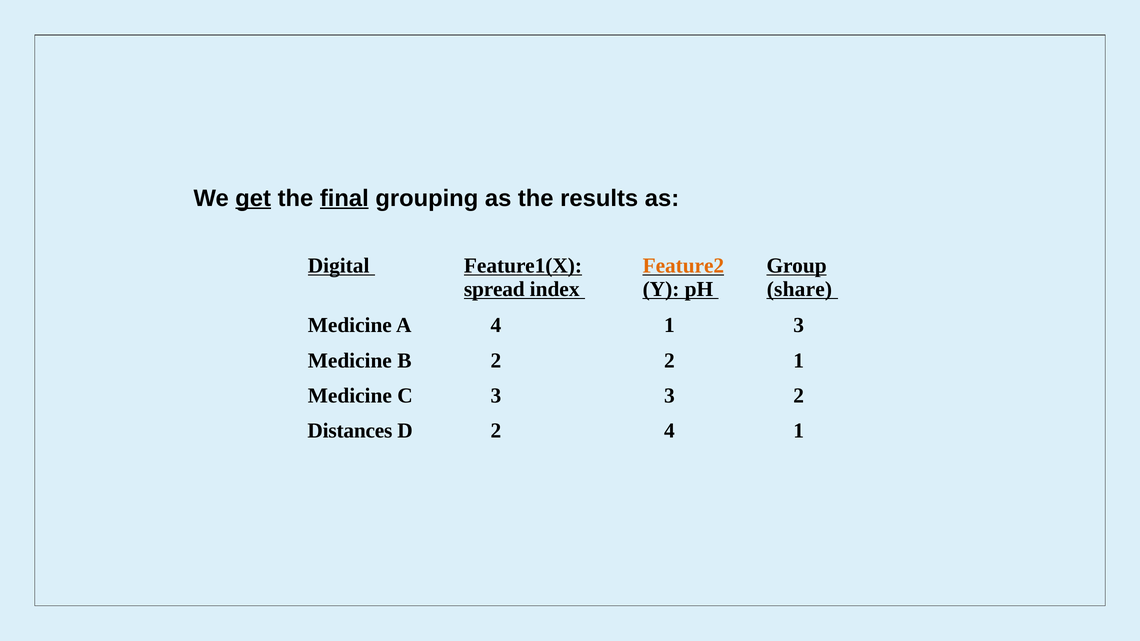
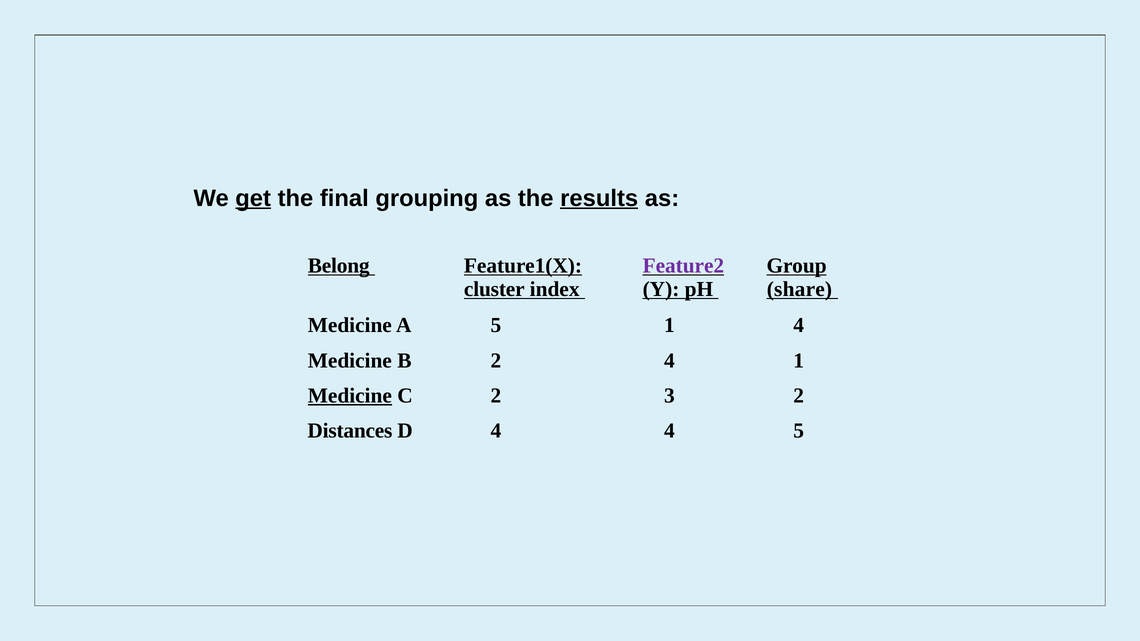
final underline: present -> none
results underline: none -> present
Digital: Digital -> Belong
Feature2 colour: orange -> purple
spread: spread -> cluster
A 4: 4 -> 5
1 3: 3 -> 4
2 2: 2 -> 4
Medicine at (350, 396) underline: none -> present
C 3: 3 -> 2
D 2: 2 -> 4
1 at (799, 431): 1 -> 5
